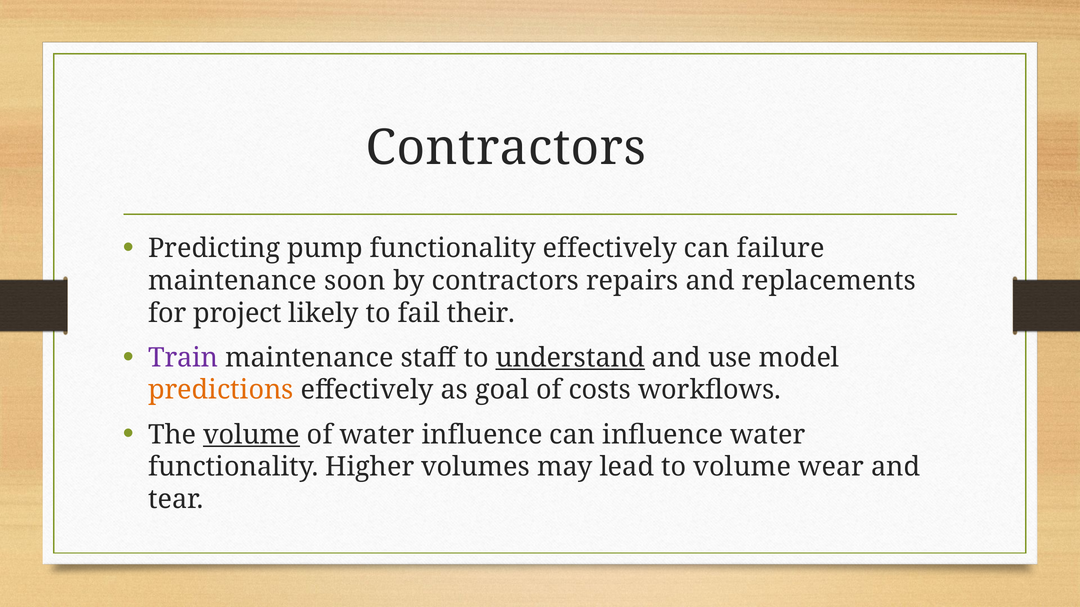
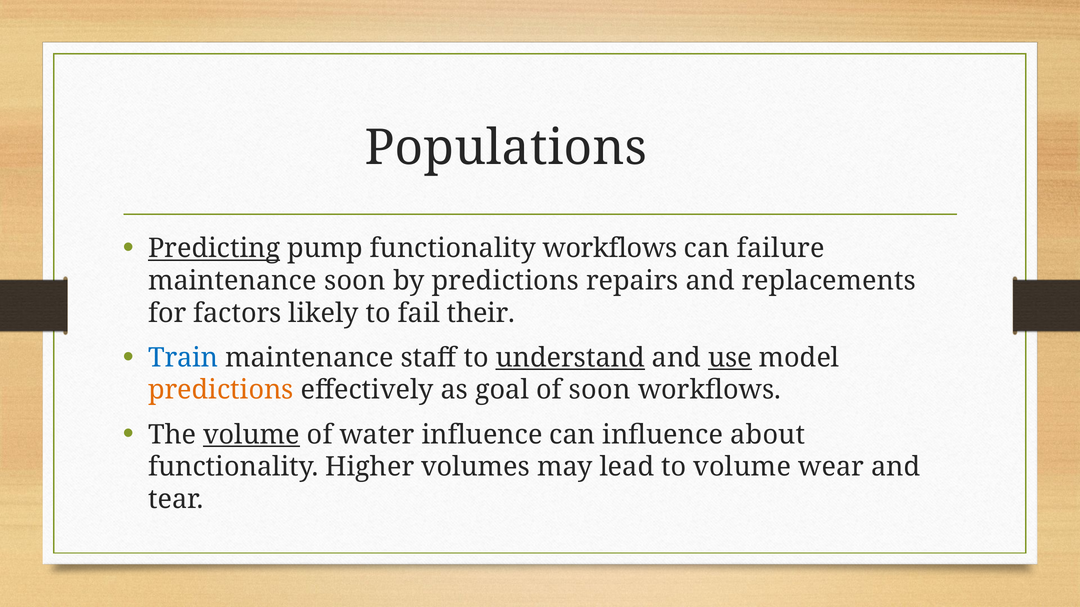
Contractors at (506, 148): Contractors -> Populations
Predicting underline: none -> present
functionality effectively: effectively -> workflows
by contractors: contractors -> predictions
project: project -> factors
Train colour: purple -> blue
use underline: none -> present
of costs: costs -> soon
influence water: water -> about
